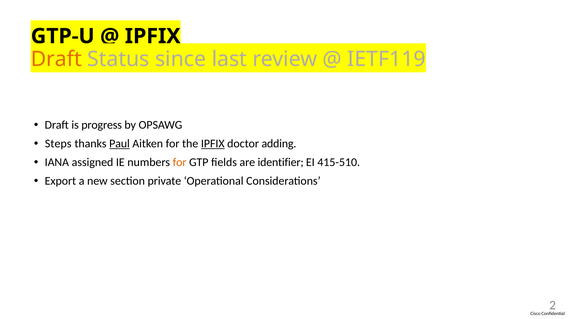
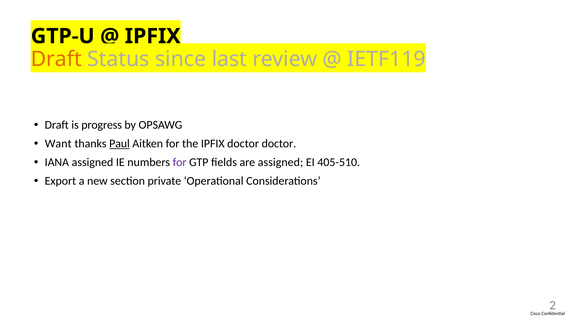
Steps: Steps -> Want
IPFIX at (213, 144) underline: present -> none
doctor adding: adding -> doctor
for at (180, 163) colour: orange -> purple
are identifier: identifier -> assigned
415-510: 415-510 -> 405-510
